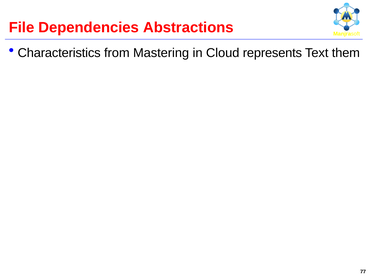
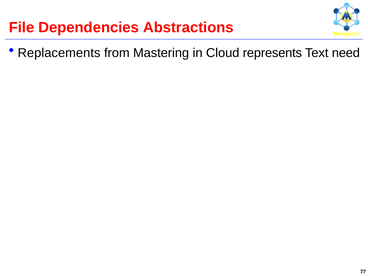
Characteristics: Characteristics -> Replacements
them: them -> need
